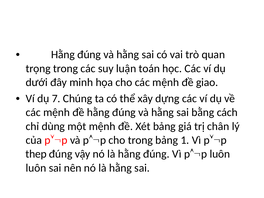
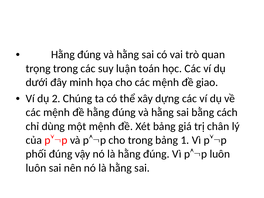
7: 7 -> 2
thep: thep -> phối
